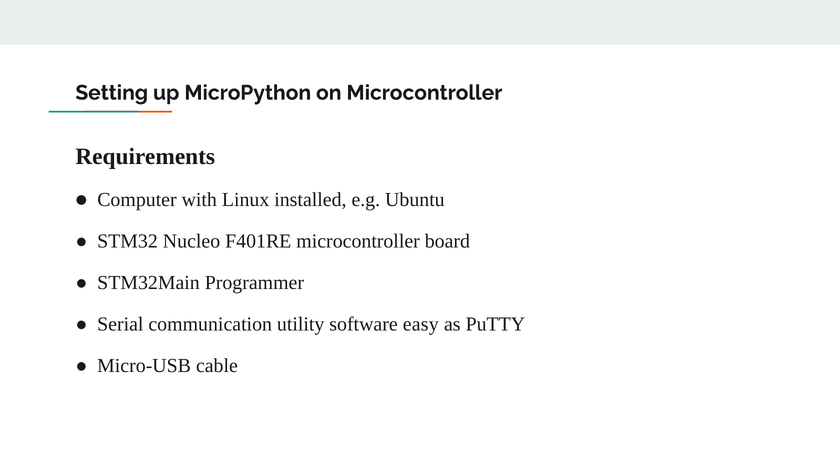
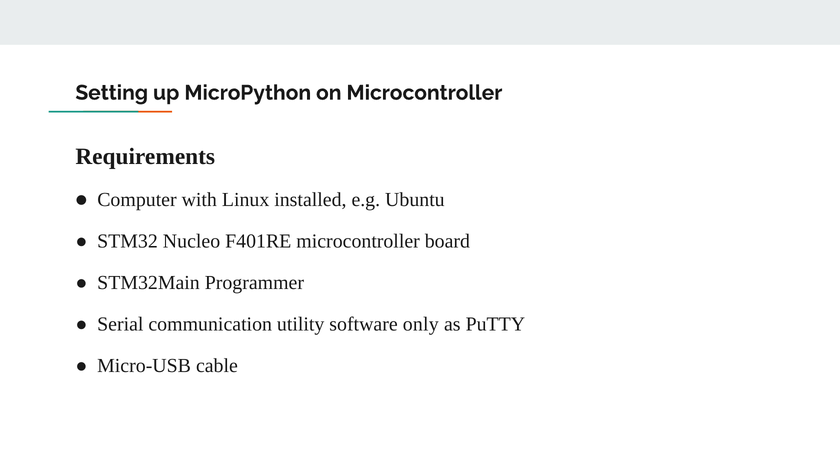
easy: easy -> only
